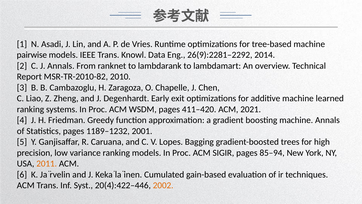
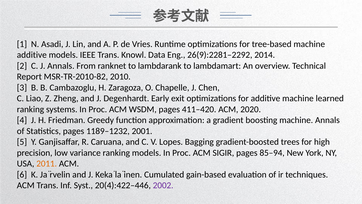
pairwise at (32, 55): pairwise -> additive
2021: 2021 -> 2020
2002 colour: orange -> purple
